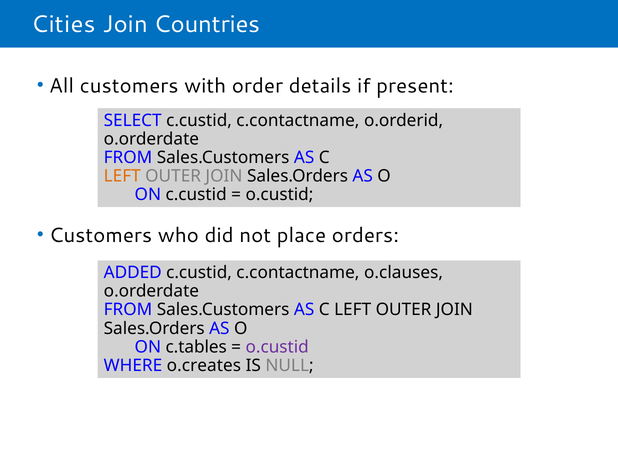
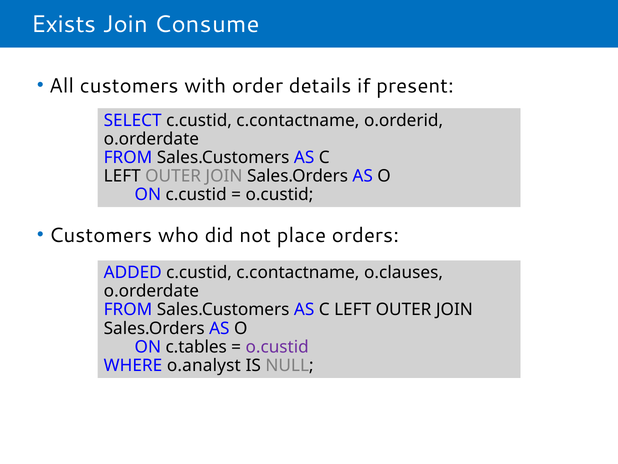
Cities: Cities -> Exists
Countries: Countries -> Consume
LEFT at (122, 176) colour: orange -> black
o.creates: o.creates -> o.analyst
